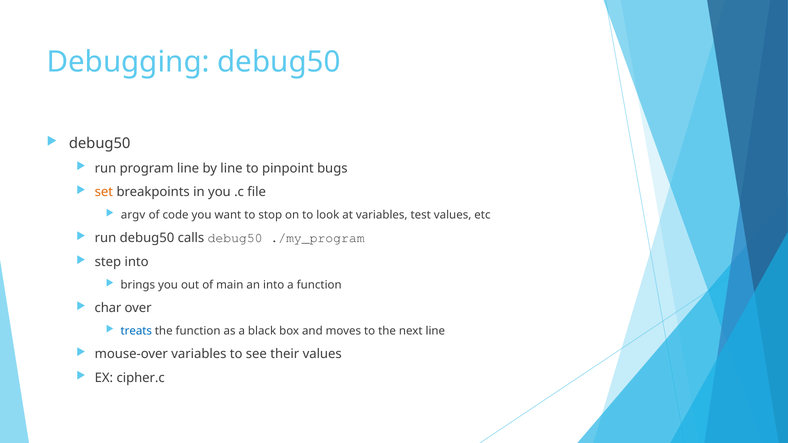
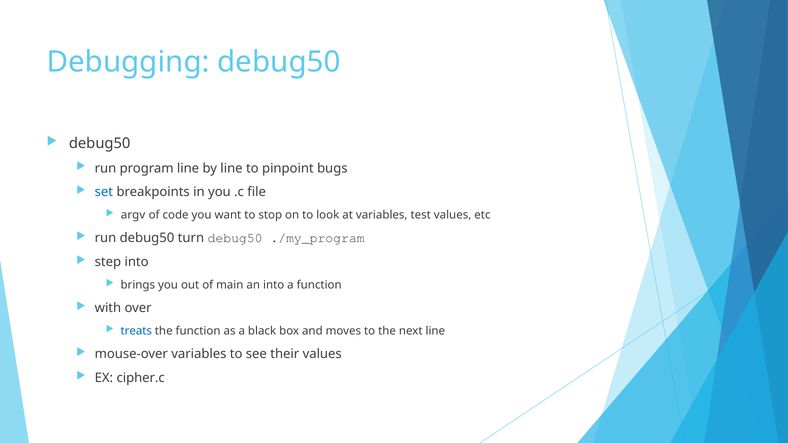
set colour: orange -> blue
calls: calls -> turn
char: char -> with
